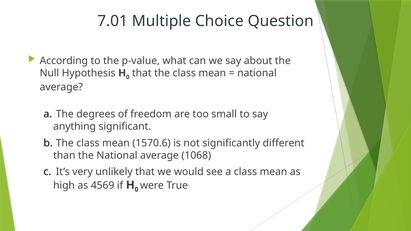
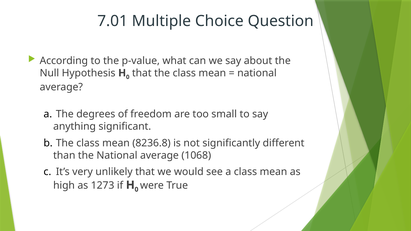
1570.6: 1570.6 -> 8236.8
4569: 4569 -> 1273
